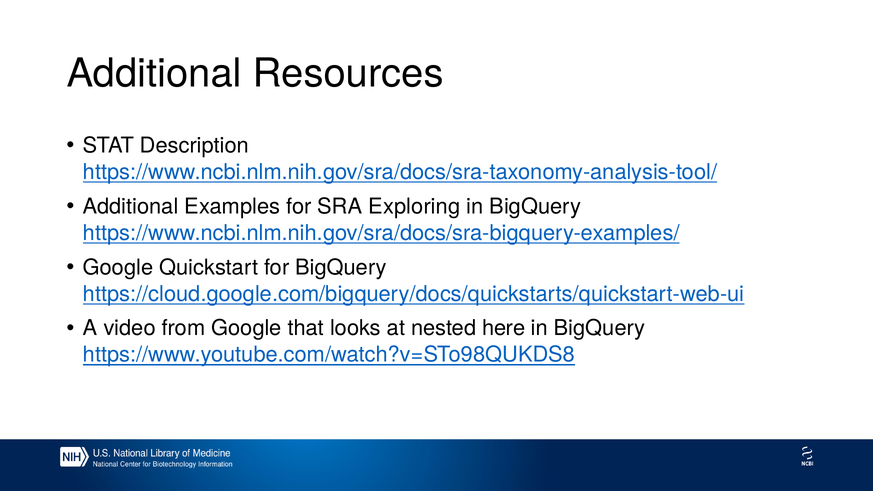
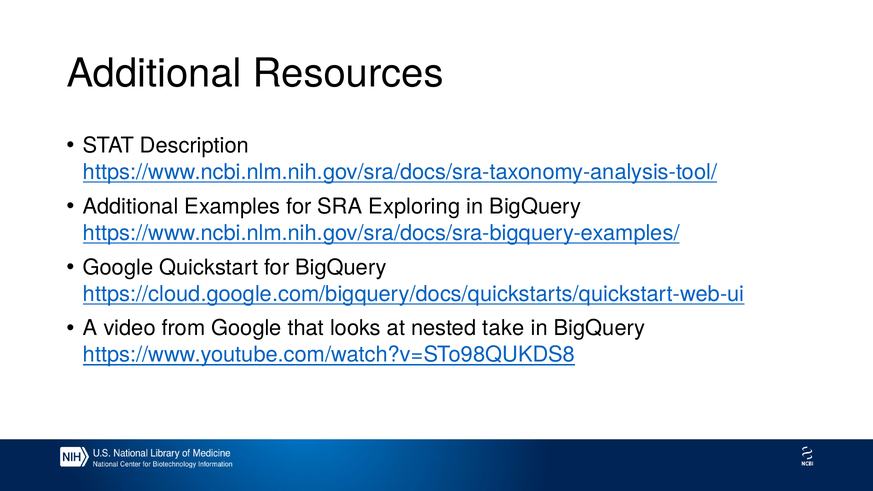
here: here -> take
